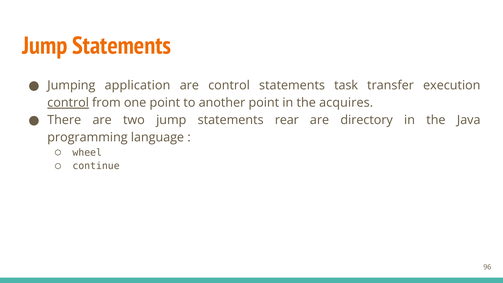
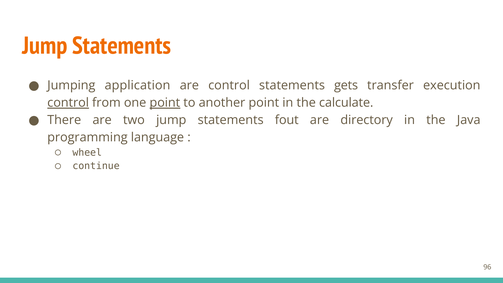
task: task -> gets
point at (165, 103) underline: none -> present
acquires: acquires -> calculate
rear: rear -> fout
